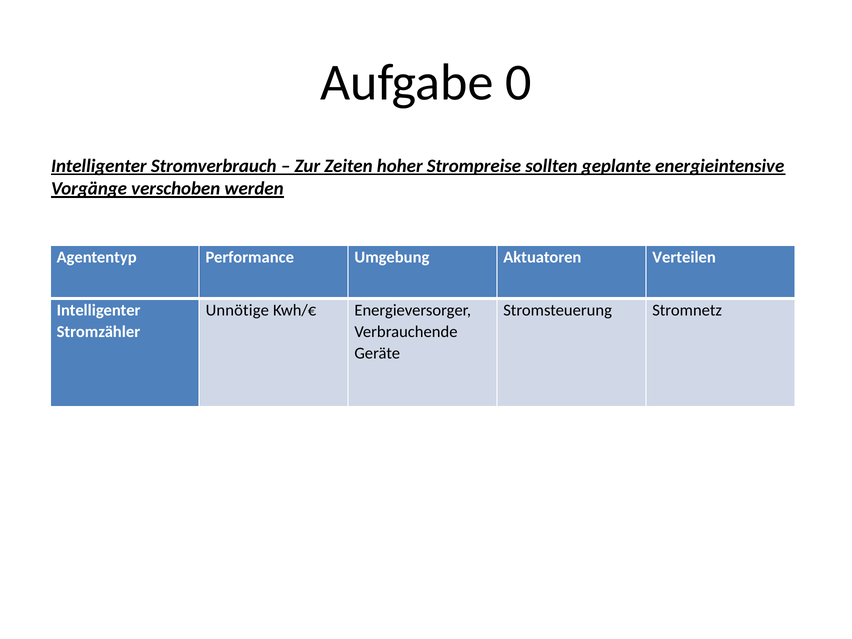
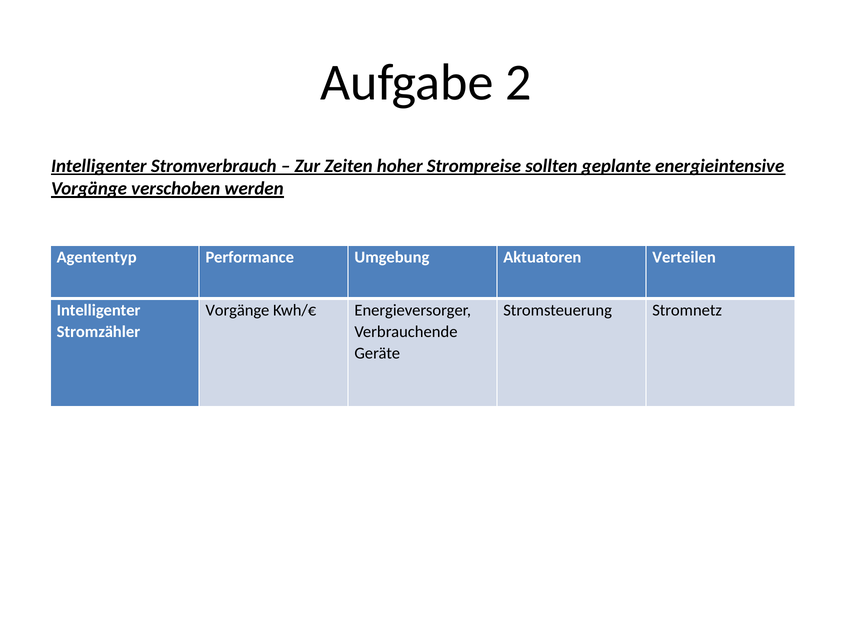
0: 0 -> 2
Unnötige at (237, 310): Unnötige -> Vorgänge
